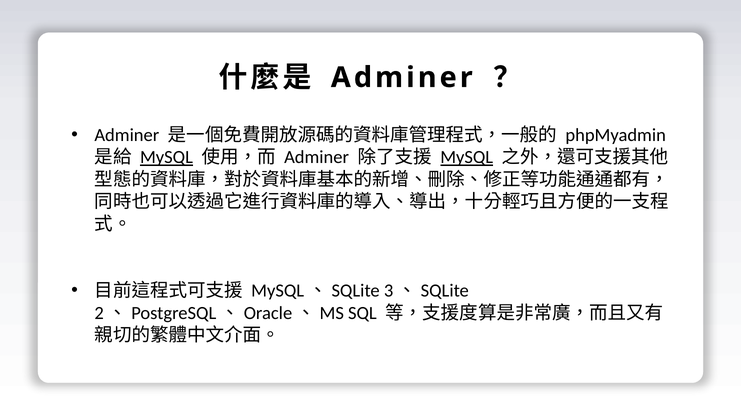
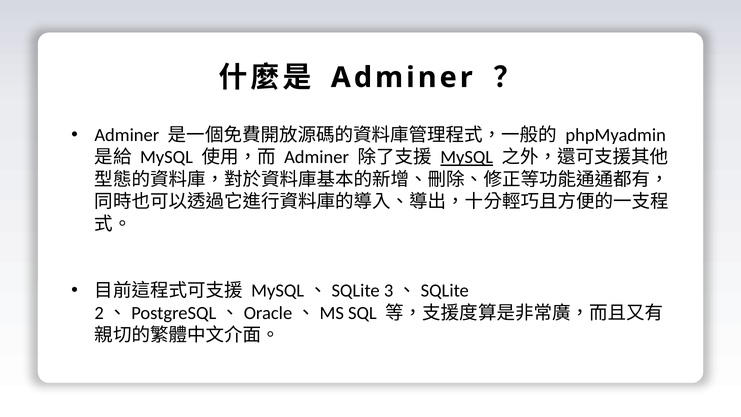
MySQL at (166, 157) underline: present -> none
